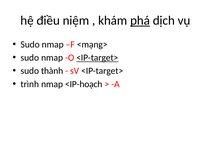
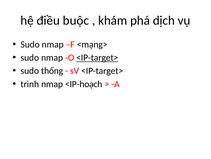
niệm: niệm -> buộc
phá underline: present -> none
thành: thành -> thống
